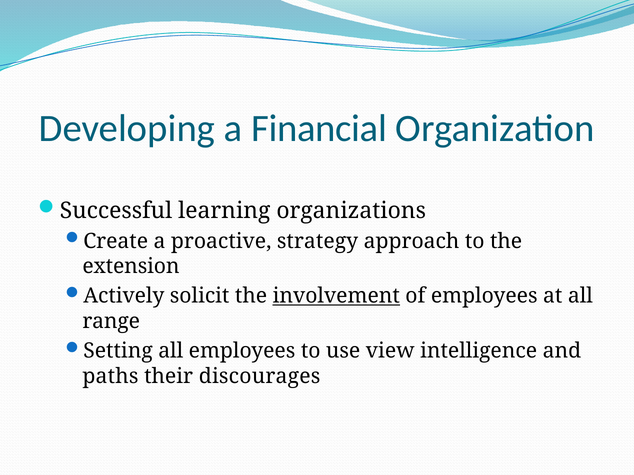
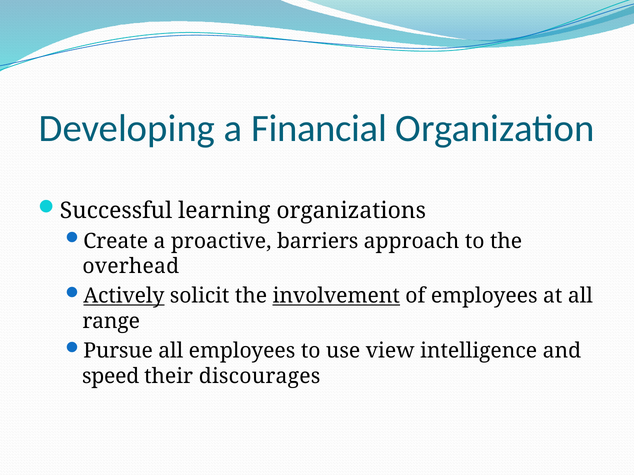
strategy: strategy -> barriers
extension: extension -> overhead
Actively underline: none -> present
Setting: Setting -> Pursue
paths: paths -> speed
